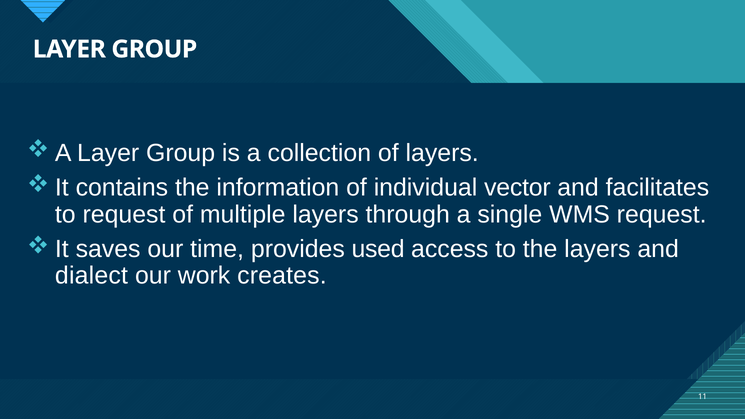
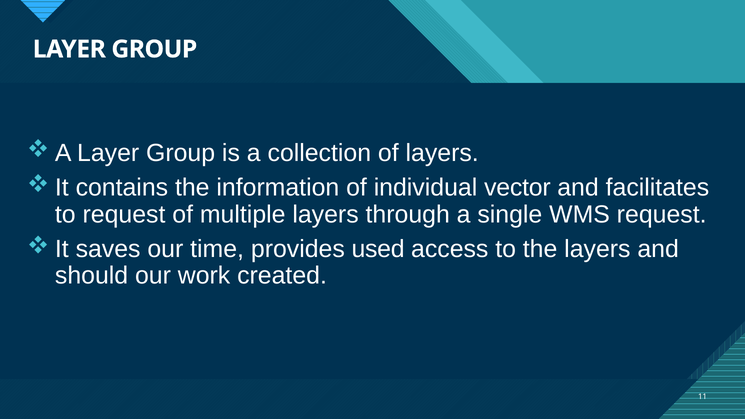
dialect: dialect -> should
creates: creates -> created
